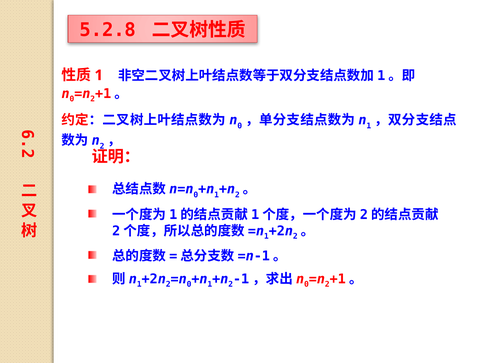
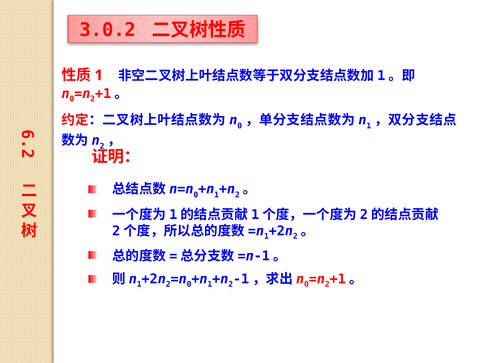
5.2.8: 5.2.8 -> 3.0.2
